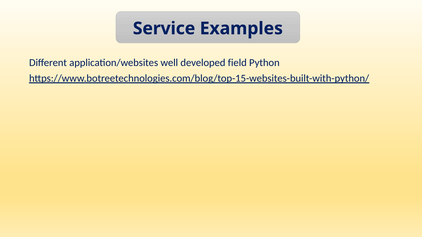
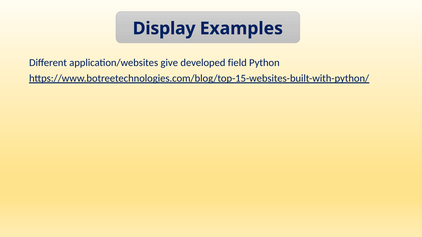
Service: Service -> Display
well: well -> give
